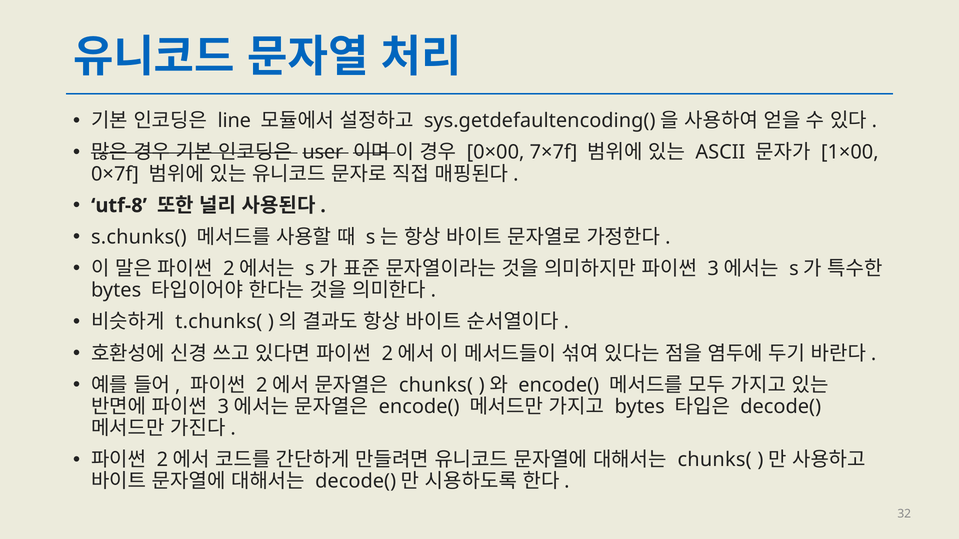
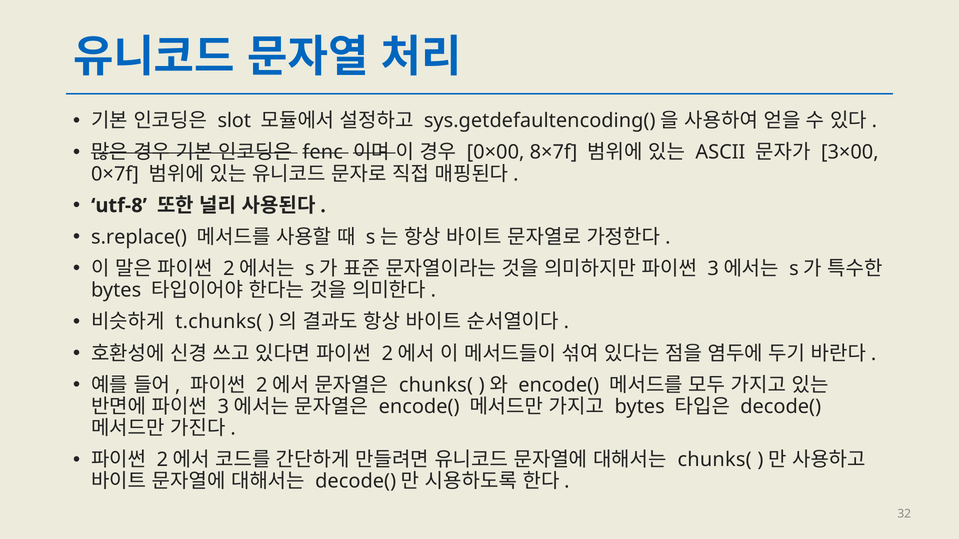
line: line -> slot
user: user -> fenc
7×7f: 7×7f -> 8×7f
1×00: 1×00 -> 3×00
s.chunks(: s.chunks( -> s.replace(
